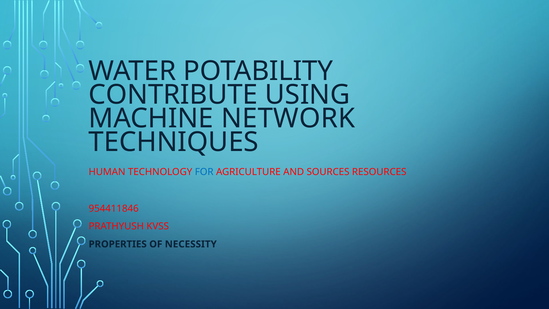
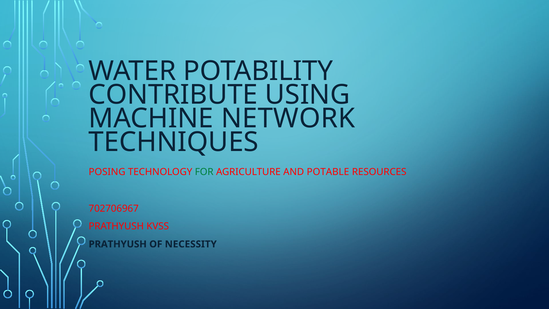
HUMAN: HUMAN -> POSING
FOR colour: blue -> green
SOURCES: SOURCES -> POTABLE
954411846: 954411846 -> 702706967
PROPERTIES at (118, 244): PROPERTIES -> PRATHYUSH
